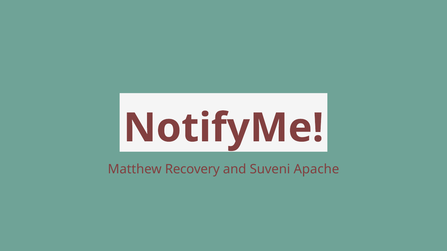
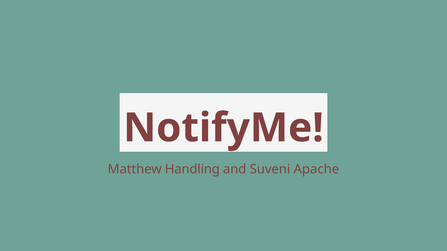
Recovery: Recovery -> Handling
